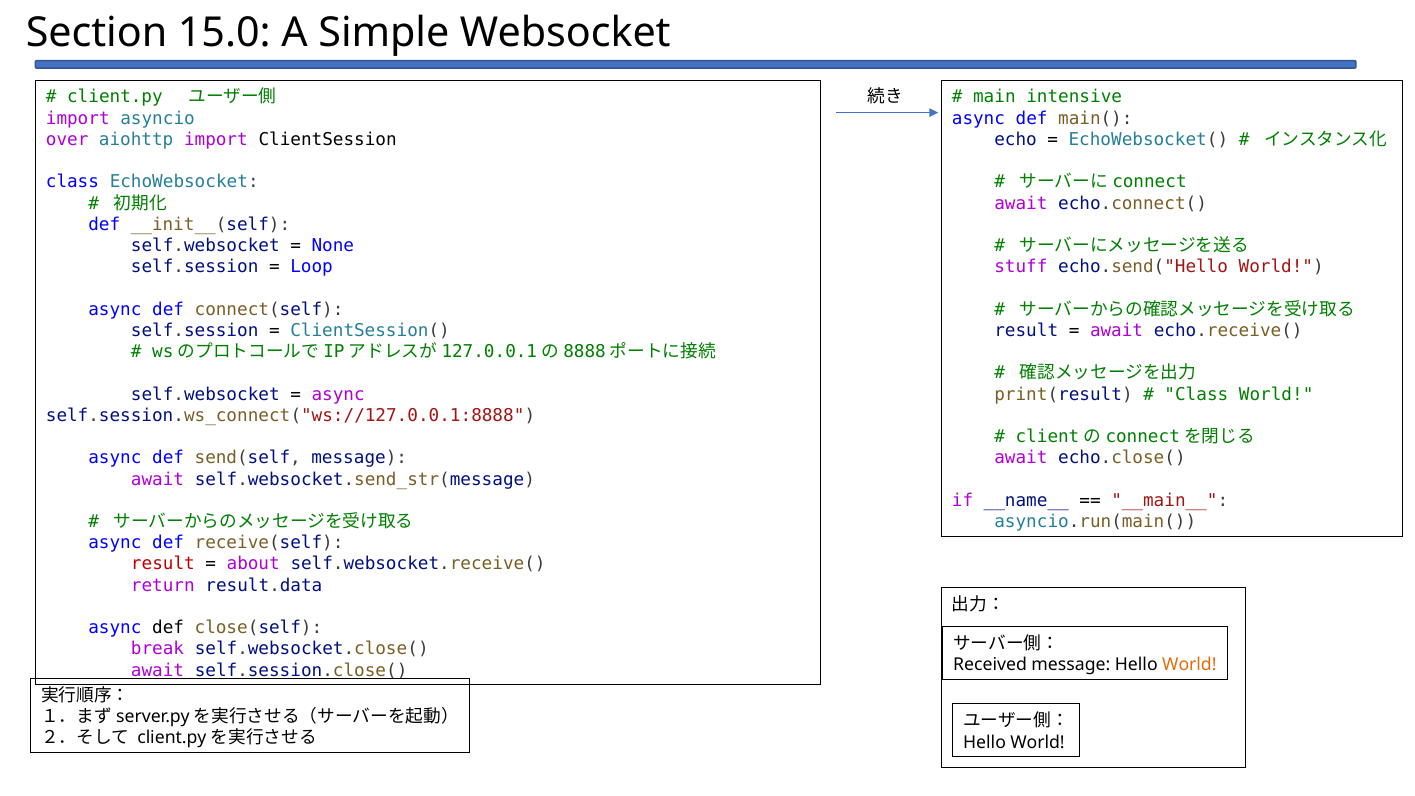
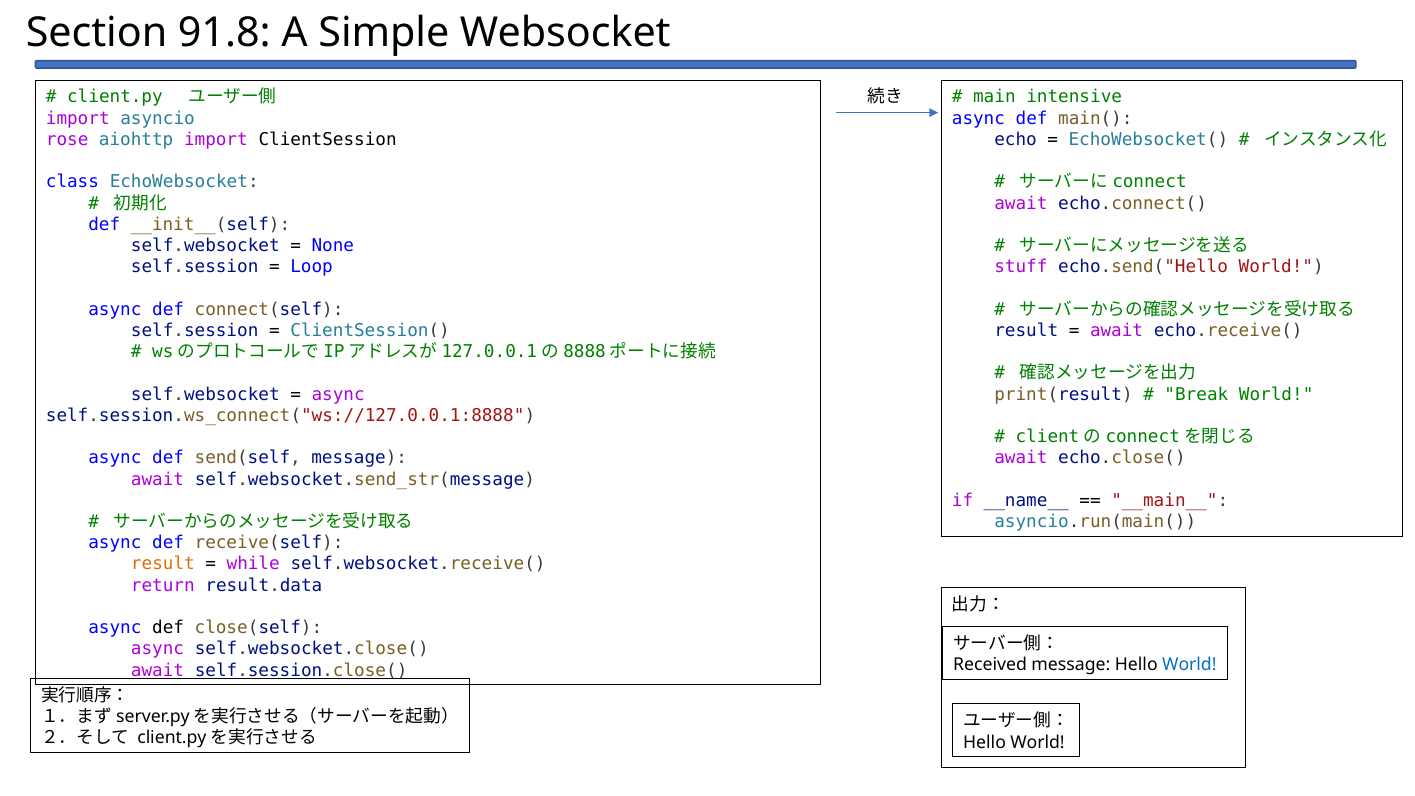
15.0: 15.0 -> 91.8
over: over -> rose
Class at (1196, 394): Class -> Break
result at (163, 564) colour: red -> orange
about: about -> while
break at (158, 649): break -> async
World at (1189, 665) colour: orange -> blue
